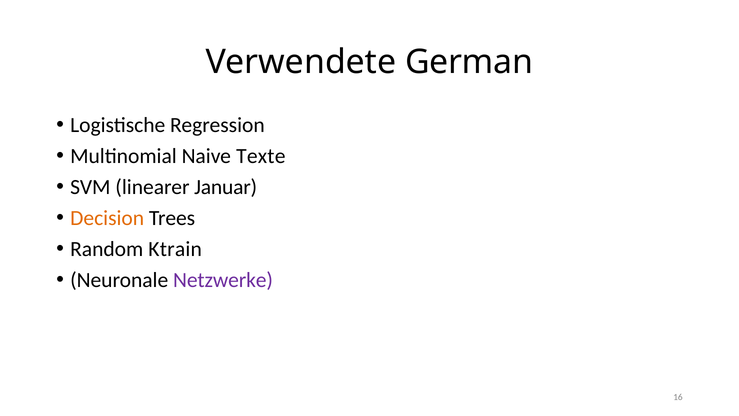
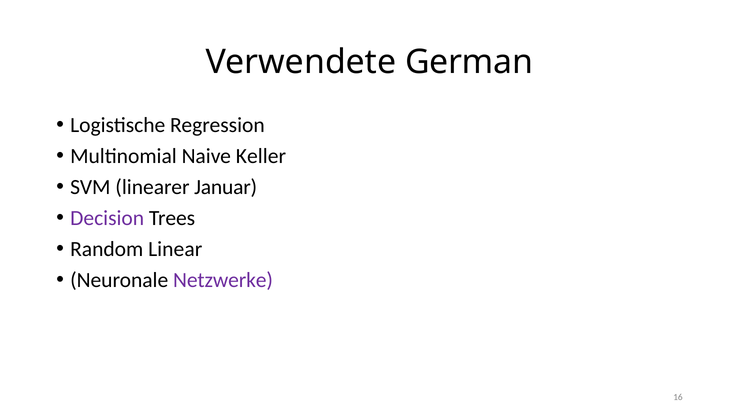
Texte: Texte -> Keller
Decision colour: orange -> purple
Ktrain: Ktrain -> Linear
